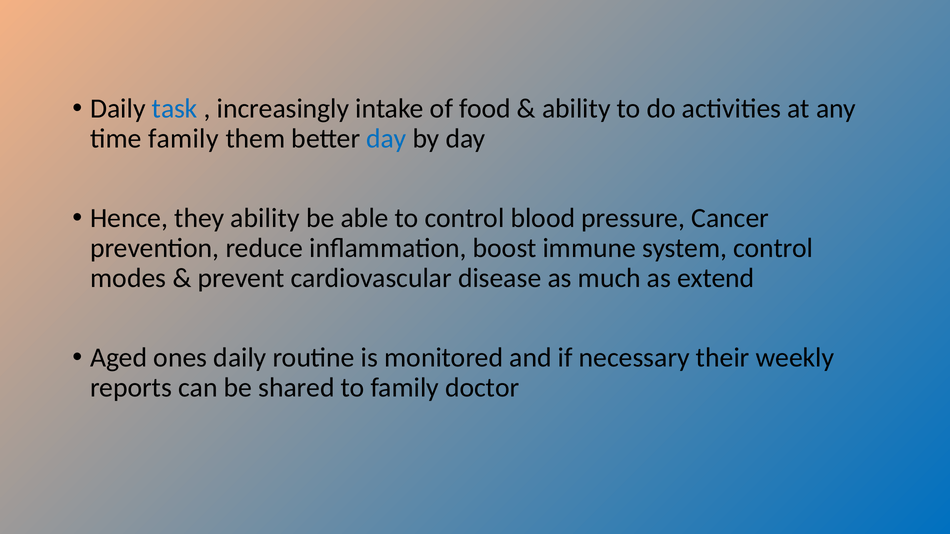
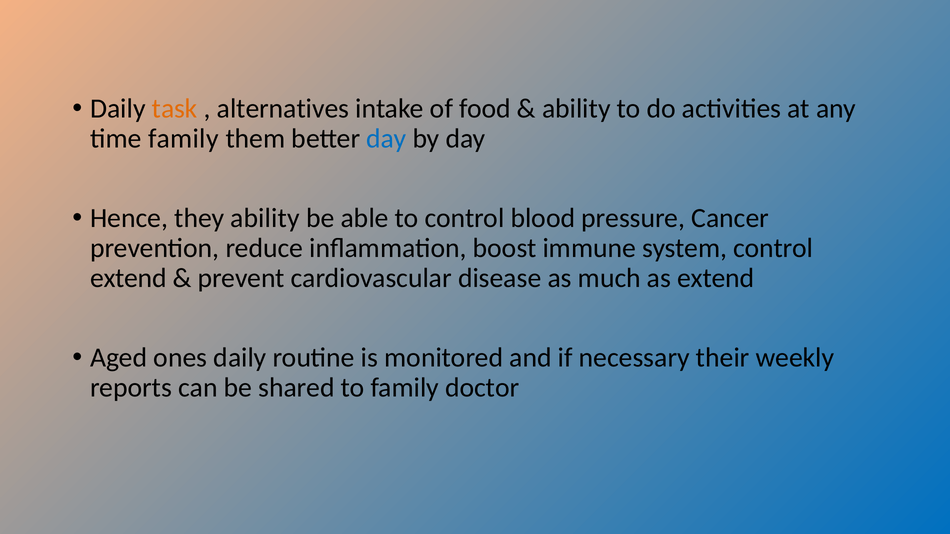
task colour: blue -> orange
increasingly: increasingly -> alternatives
modes at (128, 278): modes -> extend
